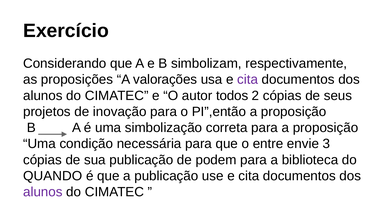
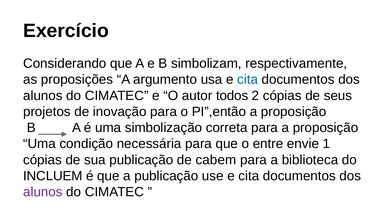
valorações: valorações -> argumento
cita at (248, 80) colour: purple -> blue
3: 3 -> 1
podem: podem -> cabem
QUANDO: QUANDO -> INCLUEM
